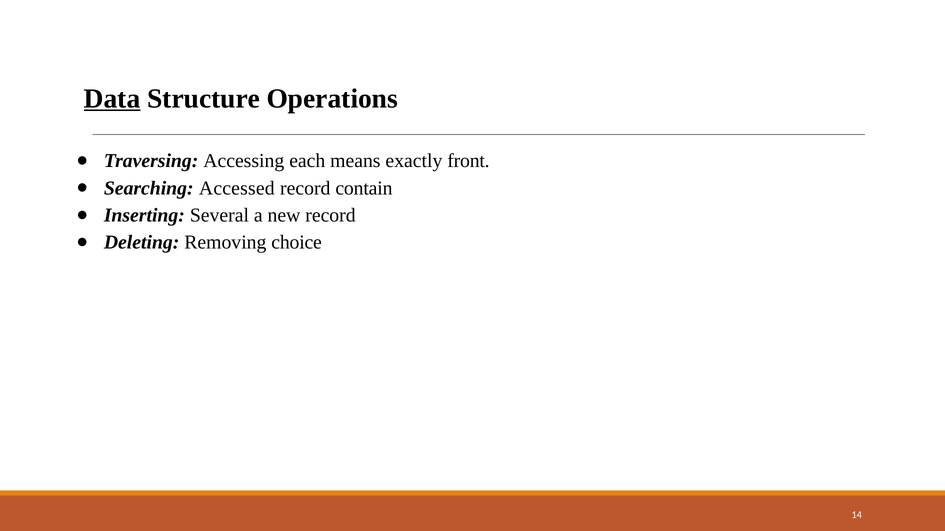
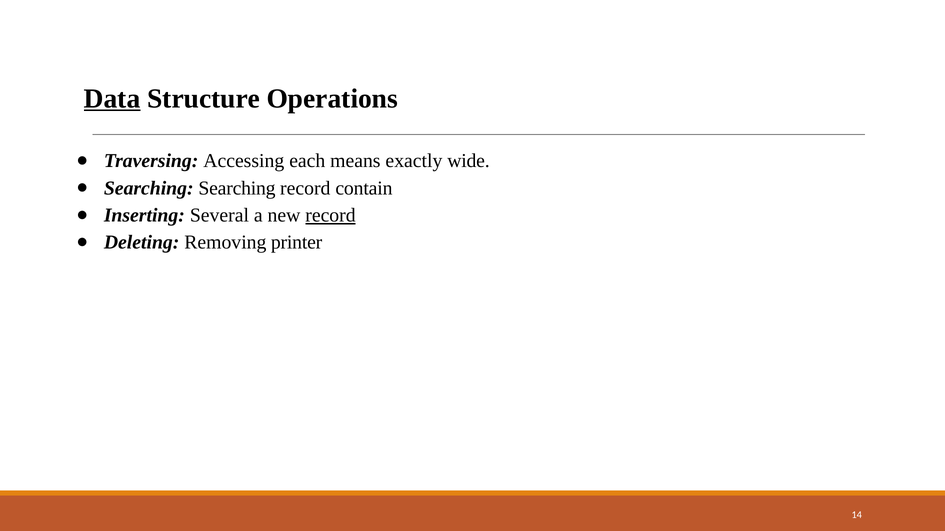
front: front -> wide
Searching Accessed: Accessed -> Searching
record at (330, 215) underline: none -> present
choice: choice -> printer
